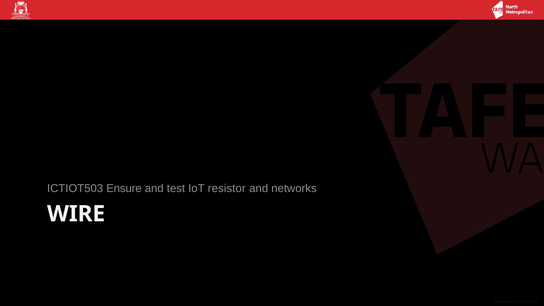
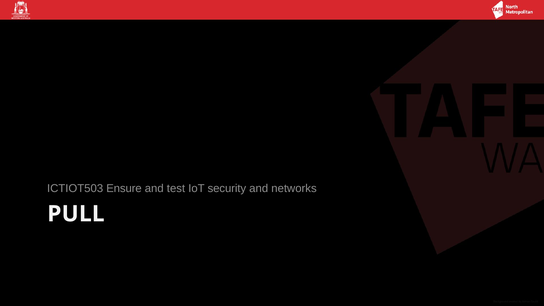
resistor: resistor -> security
WIRE: WIRE -> PULL
